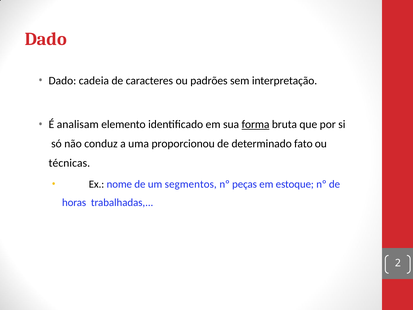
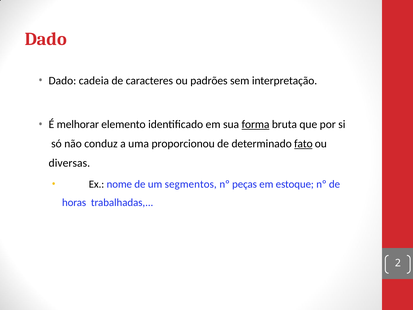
analisam: analisam -> melhorar
fato underline: none -> present
técnicas: técnicas -> diversas
